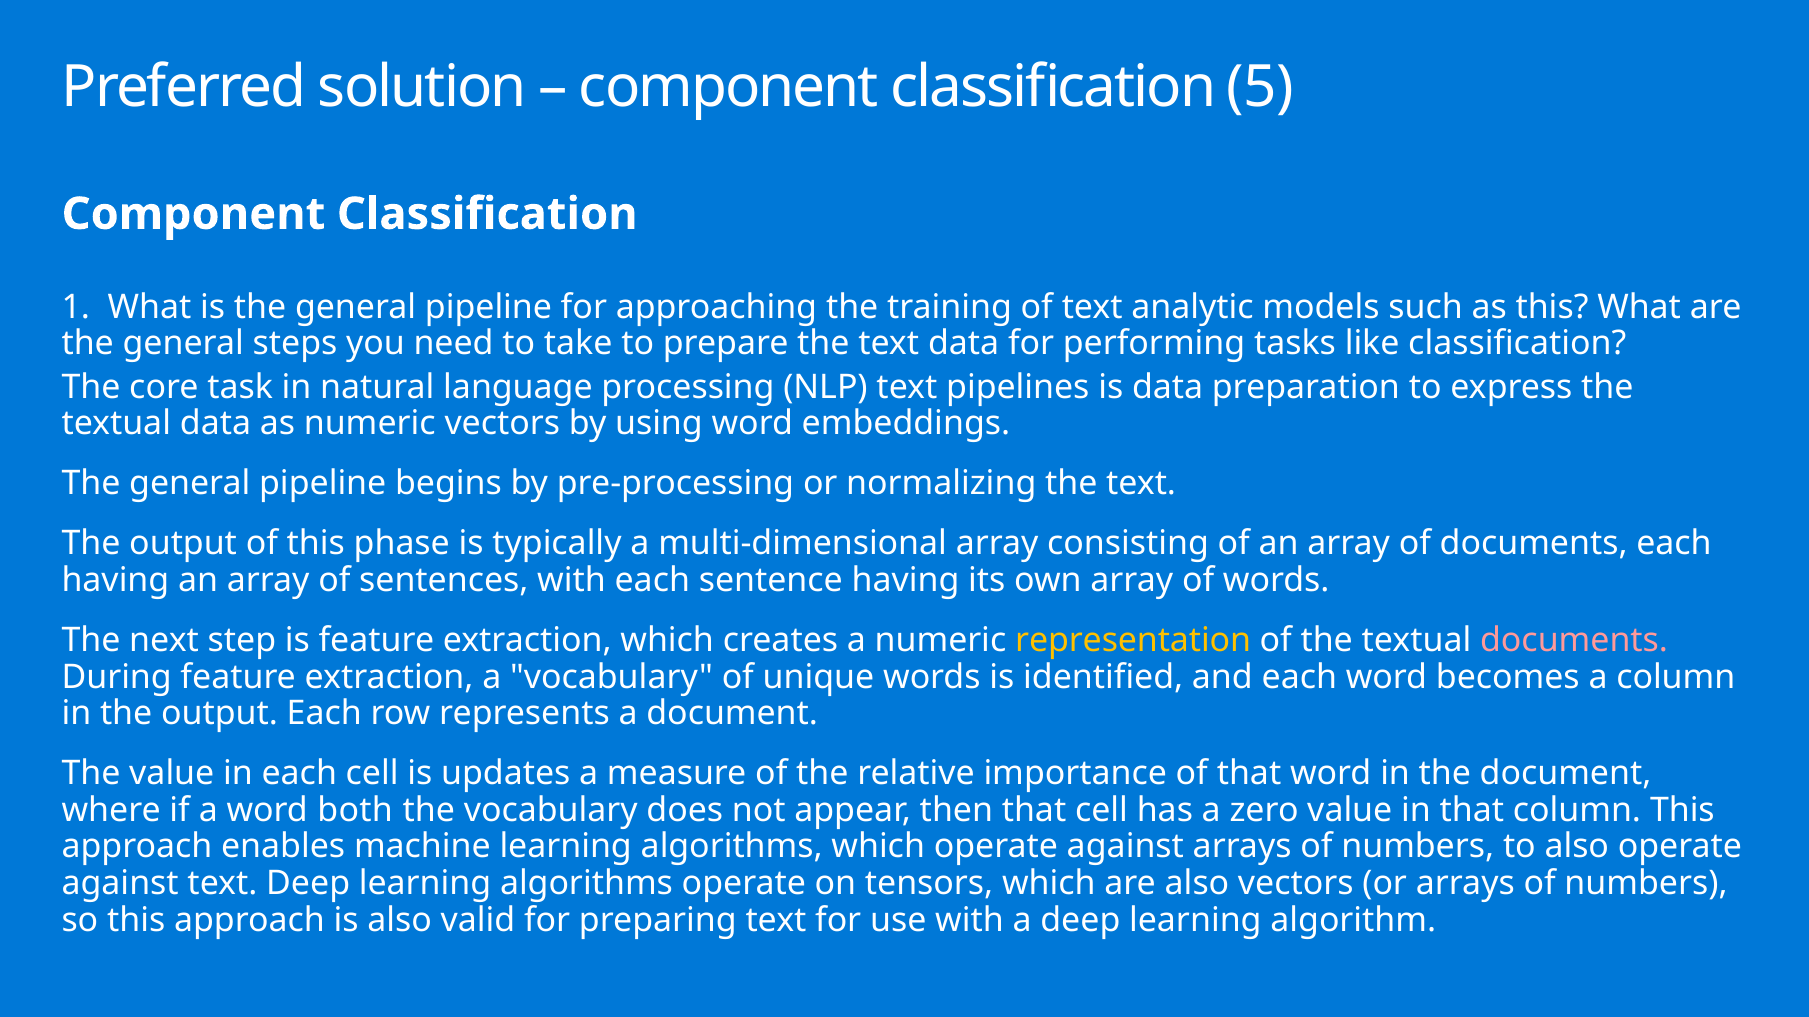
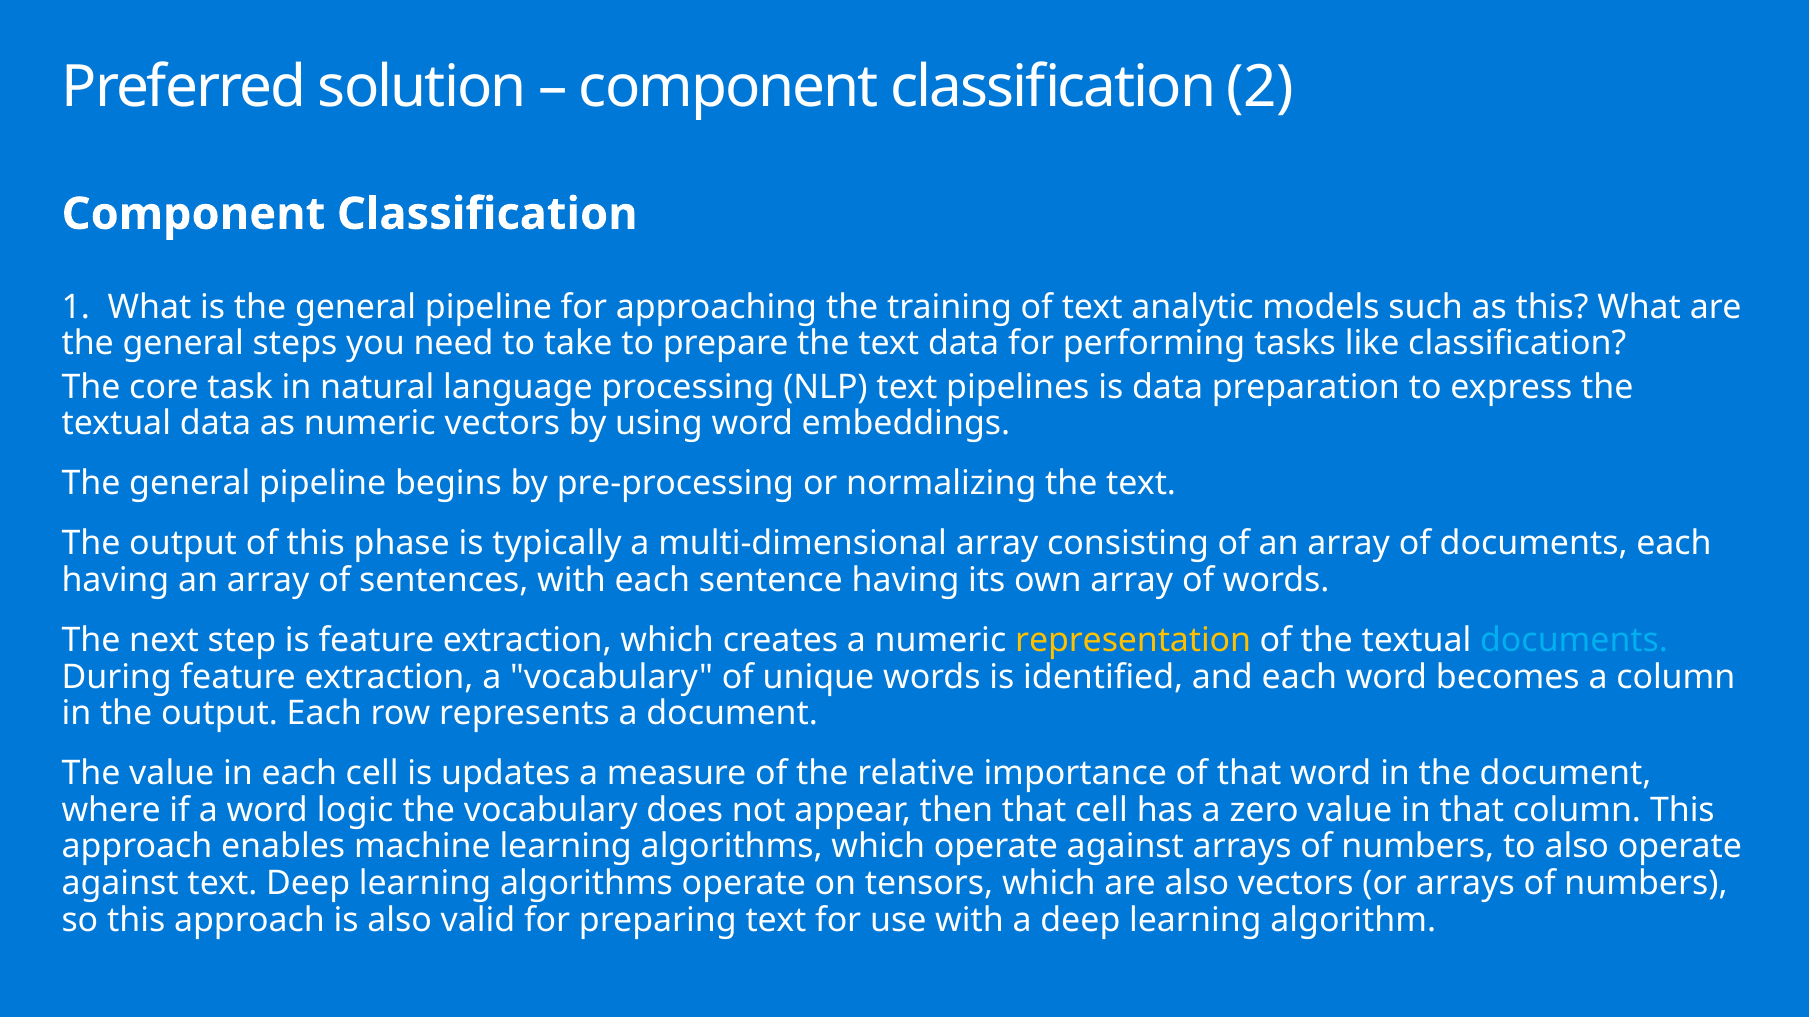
5: 5 -> 2
documents at (1574, 641) colour: pink -> light blue
both: both -> logic
